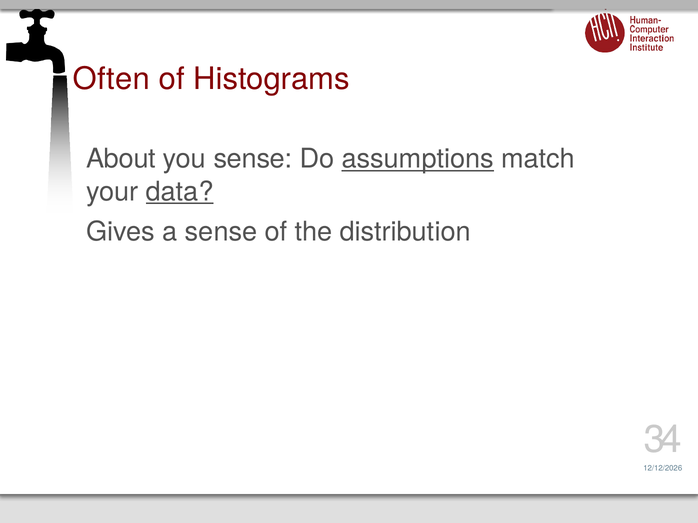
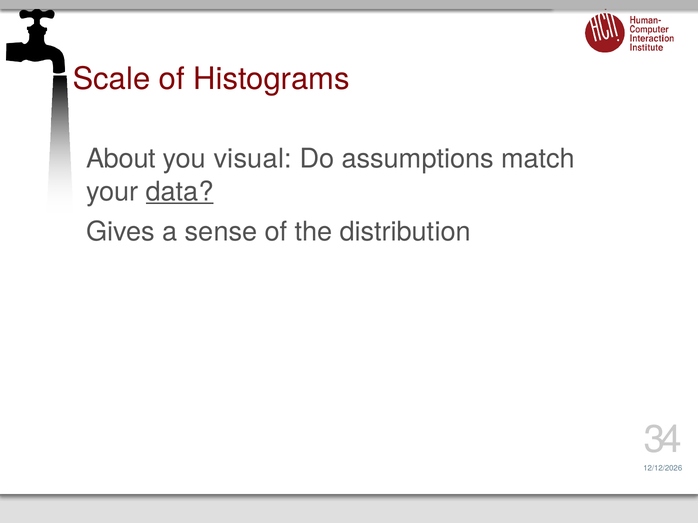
Often: Often -> Scale
you sense: sense -> visual
assumptions underline: present -> none
